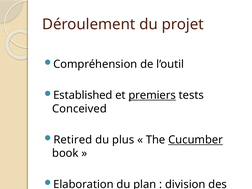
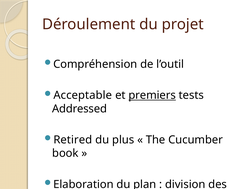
Established: Established -> Acceptable
Conceived: Conceived -> Addressed
Cucumber underline: present -> none
